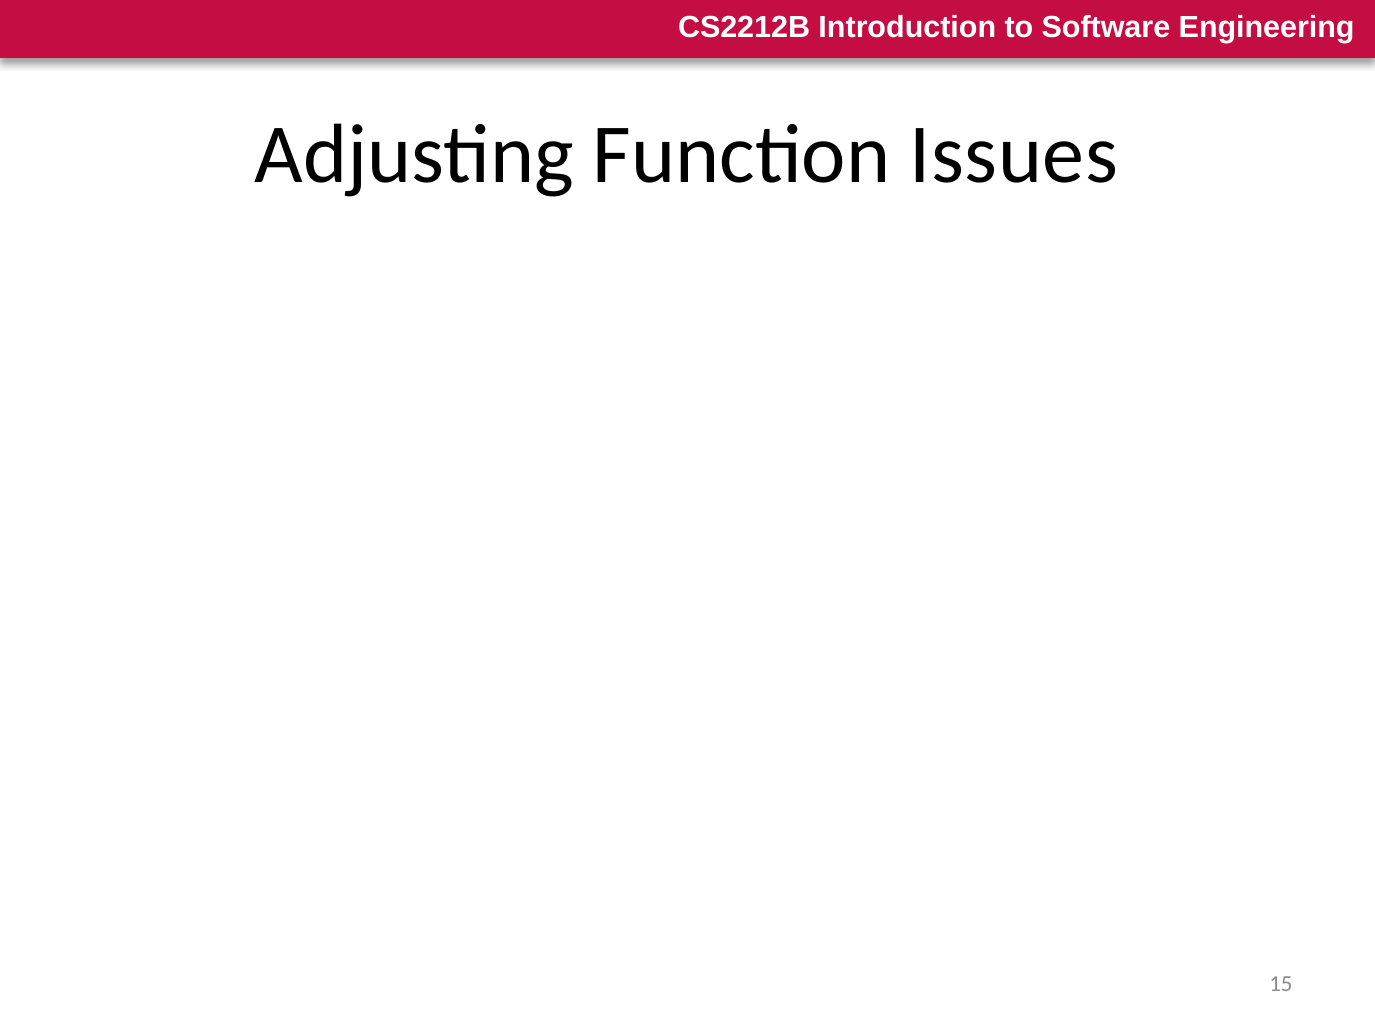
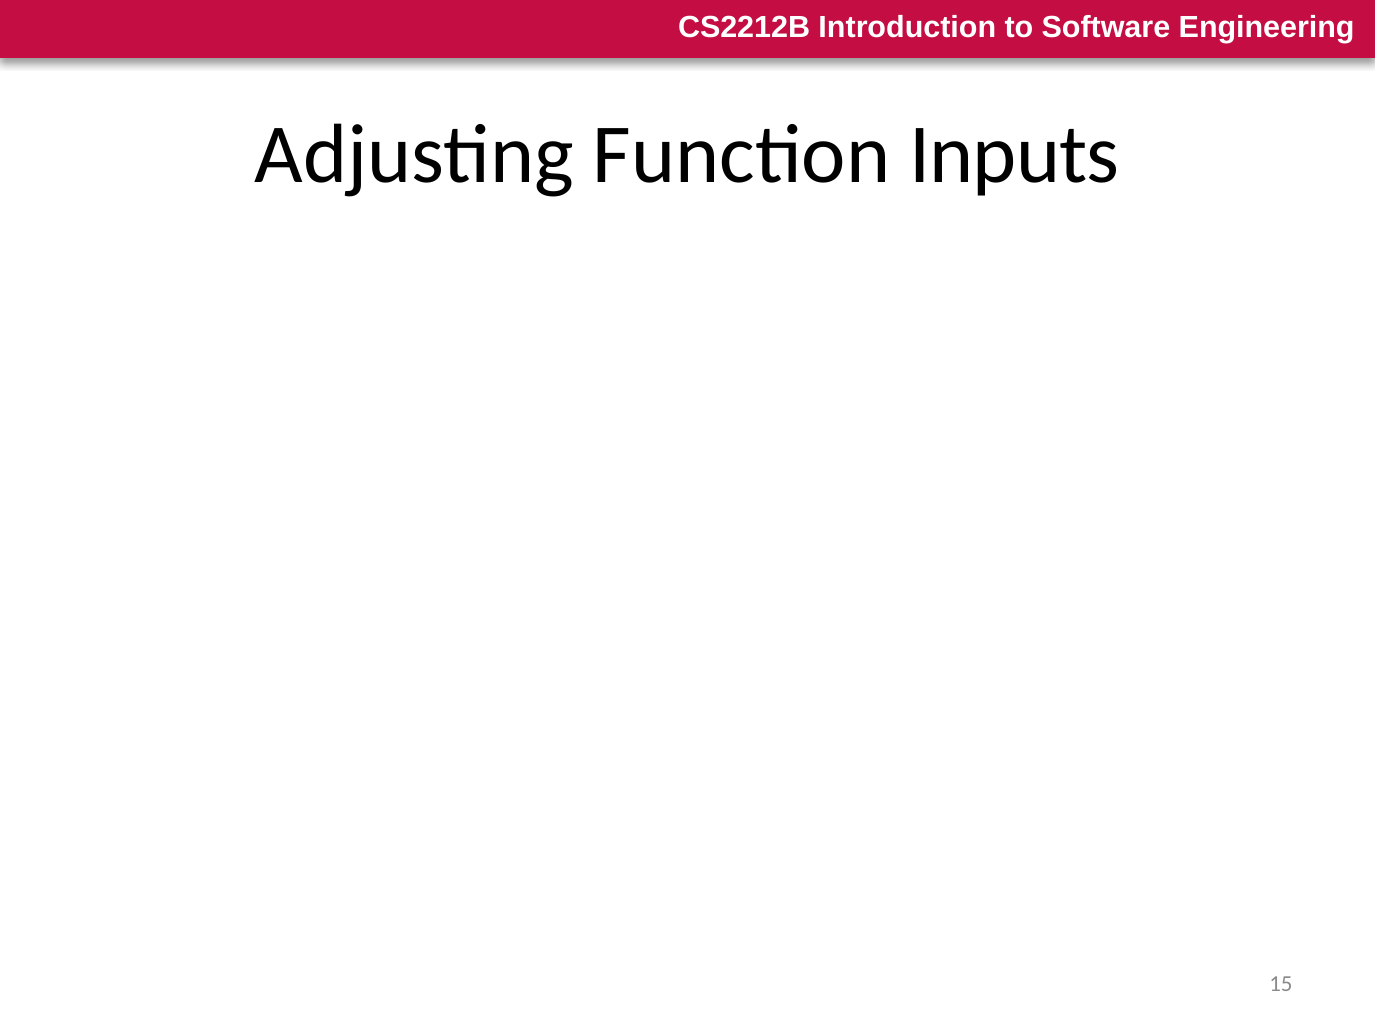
Issues: Issues -> Inputs
